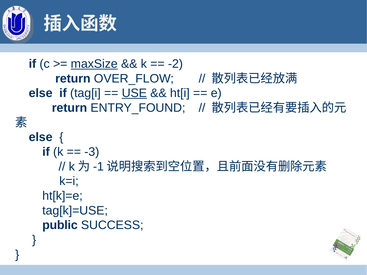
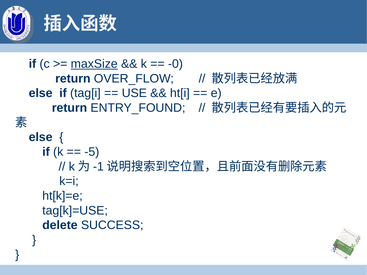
-2: -2 -> -0
USE underline: present -> none
-3: -3 -> -5
public: public -> delete
